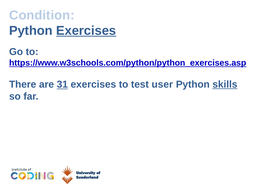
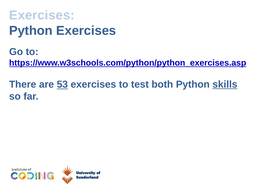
Condition at (42, 15): Condition -> Exercises
Exercises at (86, 31) underline: present -> none
31: 31 -> 53
user: user -> both
